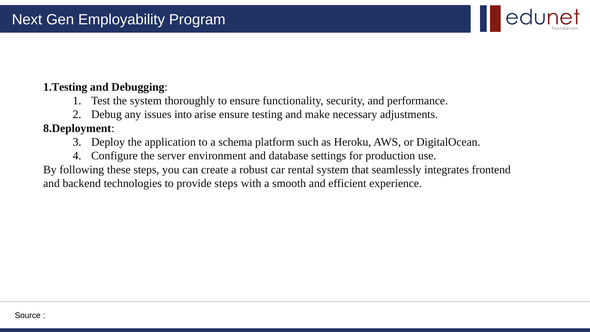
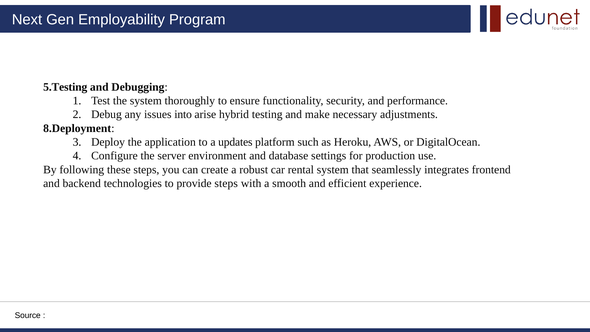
1.Testing: 1.Testing -> 5.Testing
arise ensure: ensure -> hybrid
schema: schema -> updates
